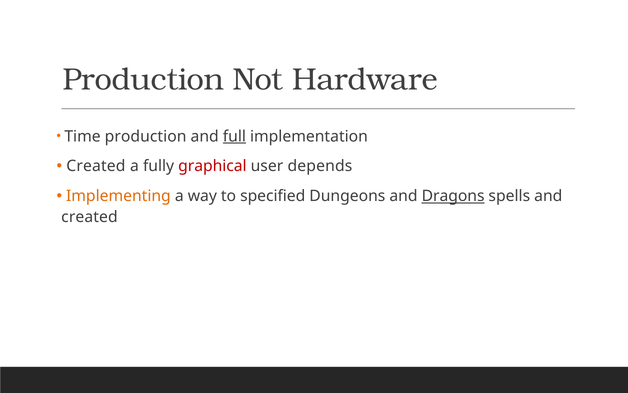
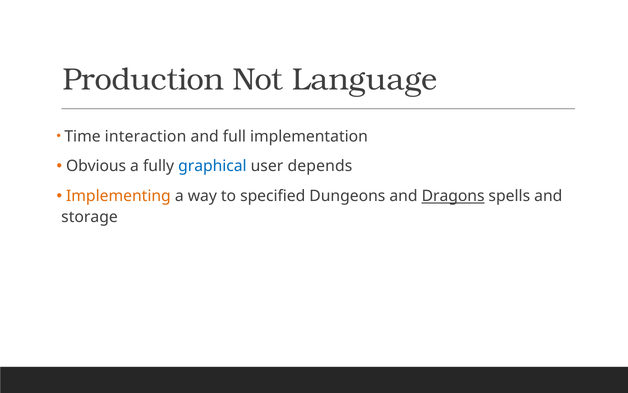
Hardware: Hardware -> Language
Time production: production -> interaction
full underline: present -> none
Created at (96, 166): Created -> Obvious
graphical colour: red -> blue
created at (89, 217): created -> storage
